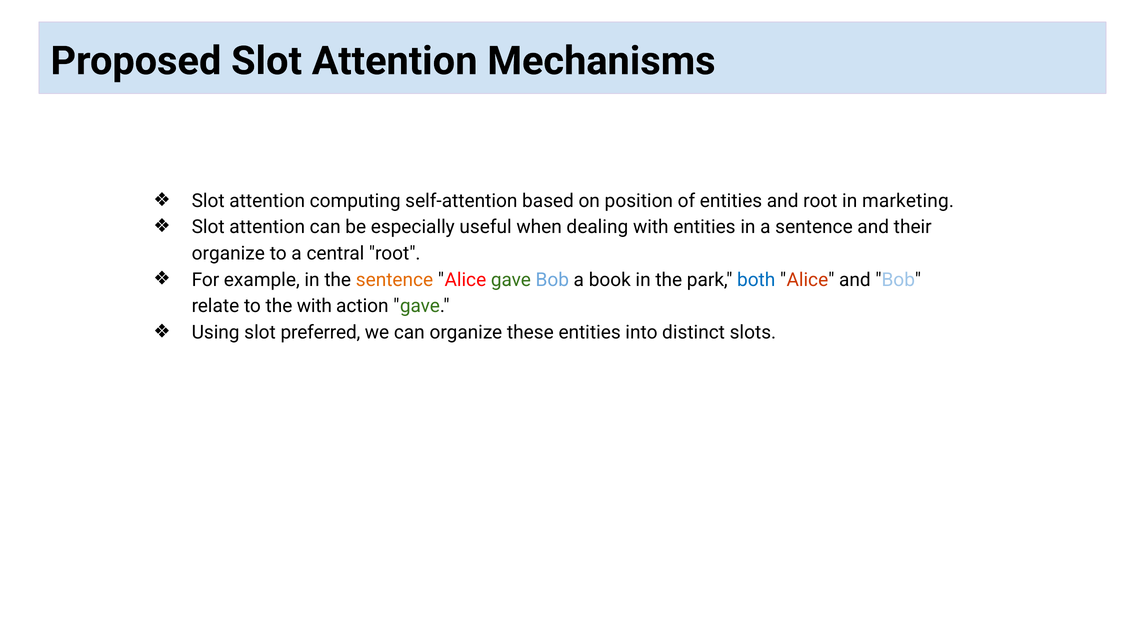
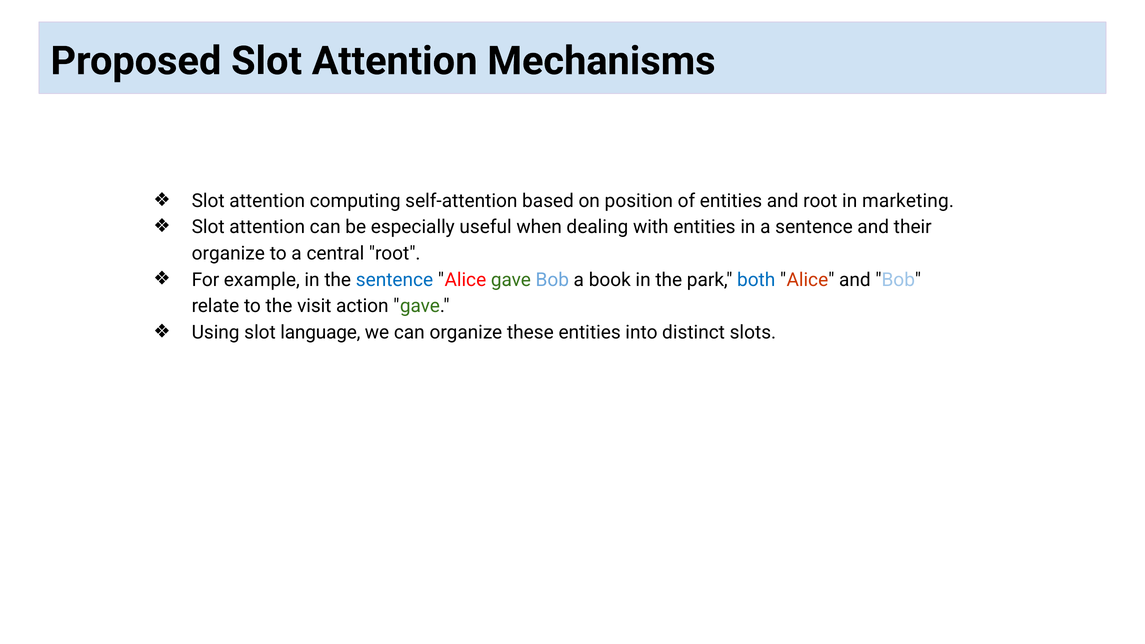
sentence at (395, 280) colour: orange -> blue
the with: with -> visit
preferred: preferred -> language
